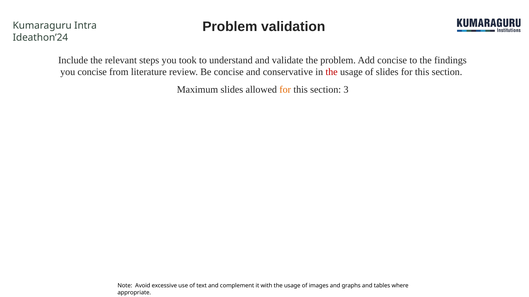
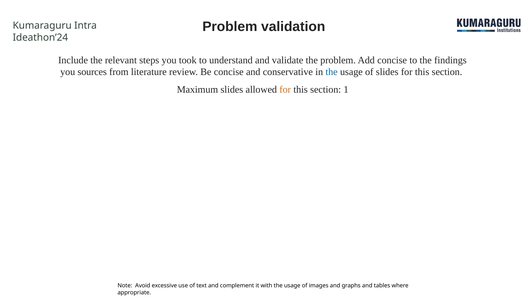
you concise: concise -> sources
the at (332, 72) colour: red -> blue
3: 3 -> 1
